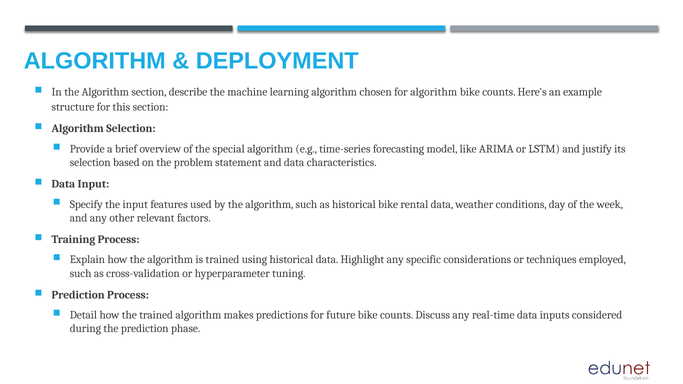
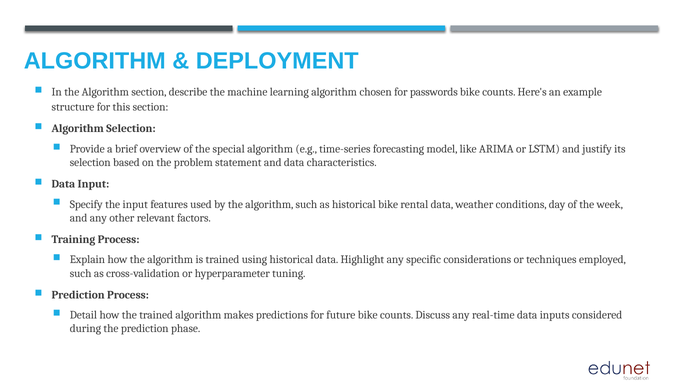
for algorithm: algorithm -> passwords
